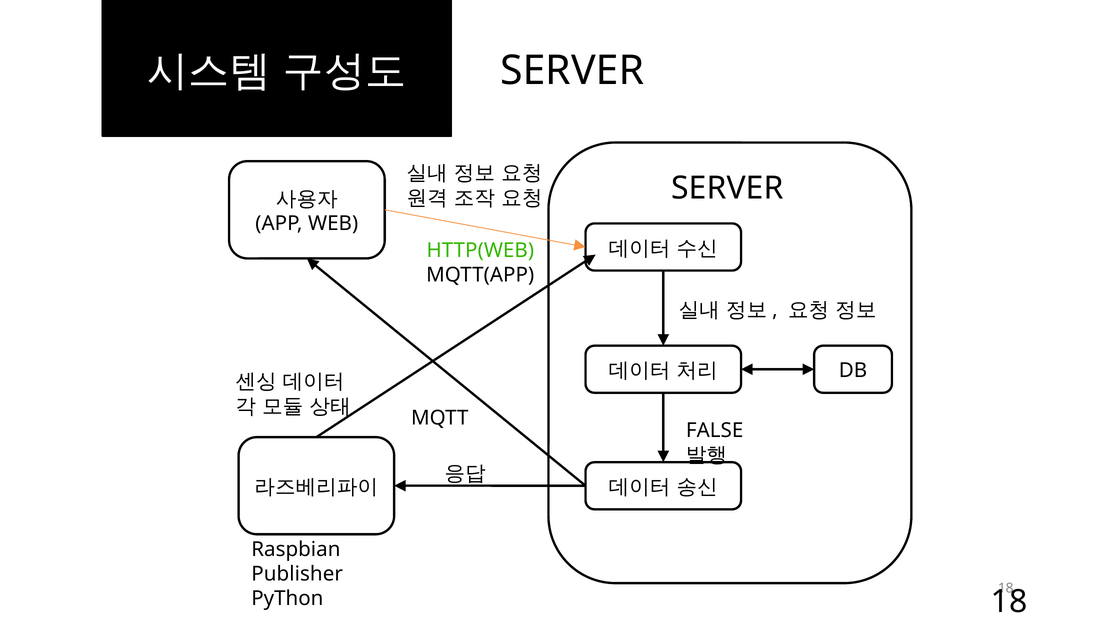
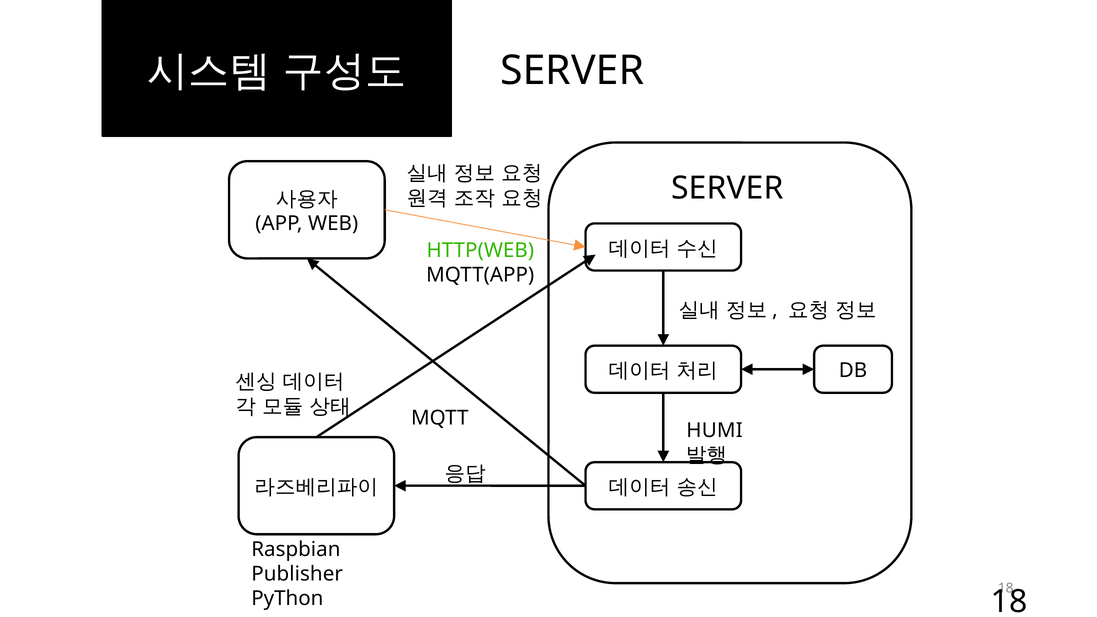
FALSE: FALSE -> HUMI
